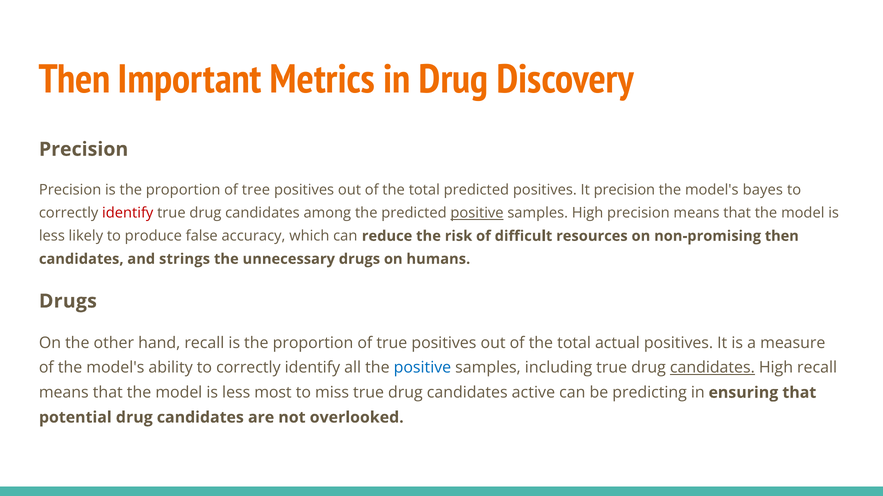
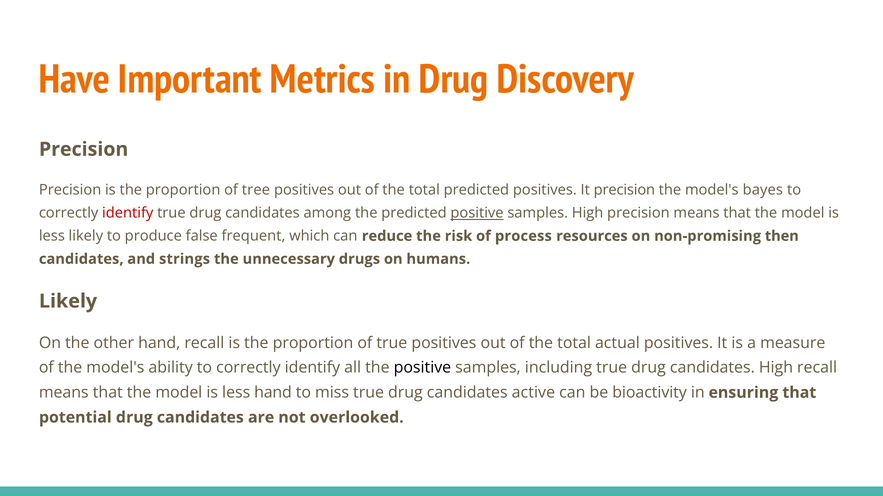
Then at (75, 80): Then -> Have
accuracy: accuracy -> frequent
difficult: difficult -> process
Drugs at (68, 302): Drugs -> Likely
positive at (422, 368) colour: blue -> black
candidates at (712, 368) underline: present -> none
less most: most -> hand
predicting: predicting -> bioactivity
